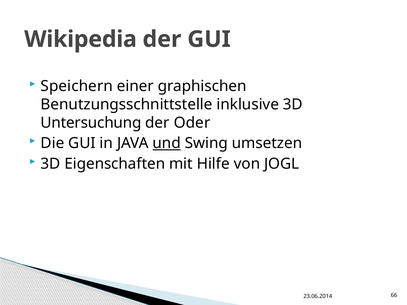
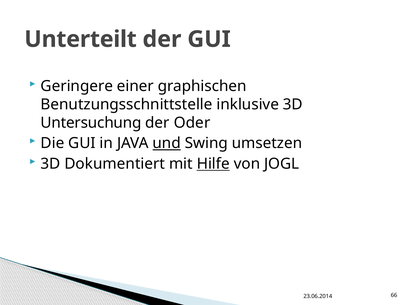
Wikipedia: Wikipedia -> Unterteilt
Speichern: Speichern -> Geringere
Eigenschaften: Eigenschaften -> Dokumentiert
Hilfe underline: none -> present
